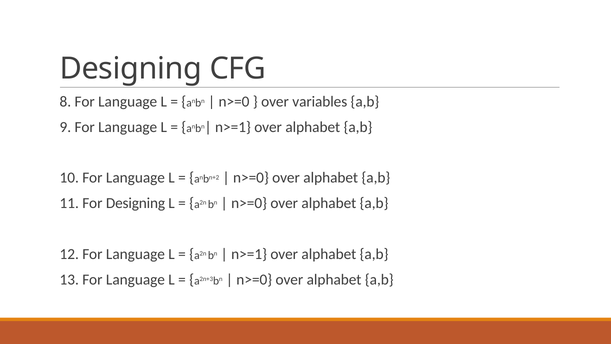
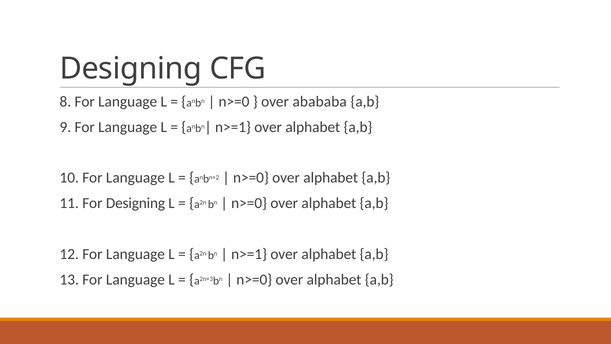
variables: variables -> abababa
